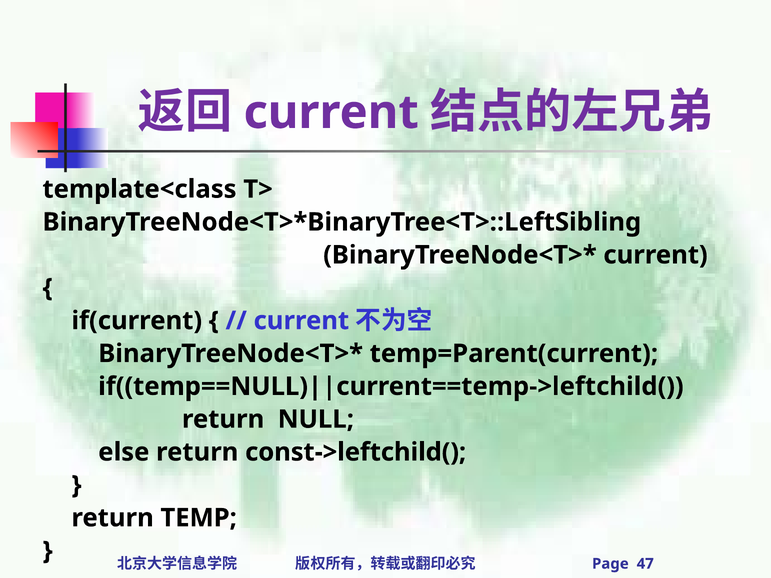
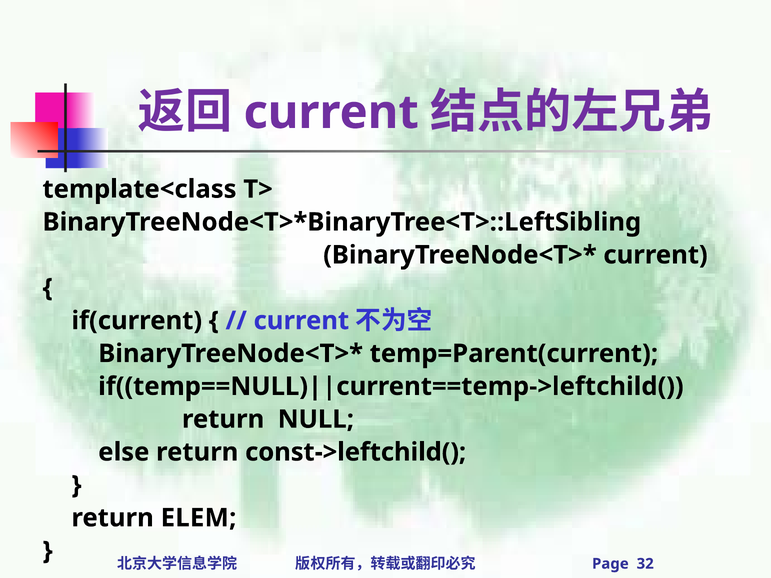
TEMP: TEMP -> ELEM
47: 47 -> 32
